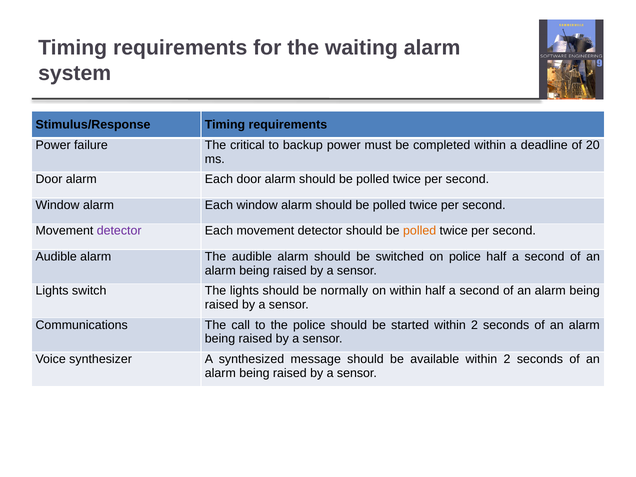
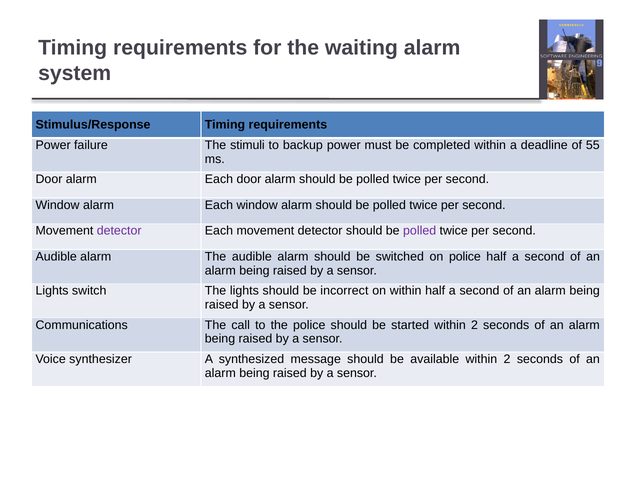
critical: critical -> stimuli
20: 20 -> 55
polled at (420, 231) colour: orange -> purple
normally: normally -> incorrect
